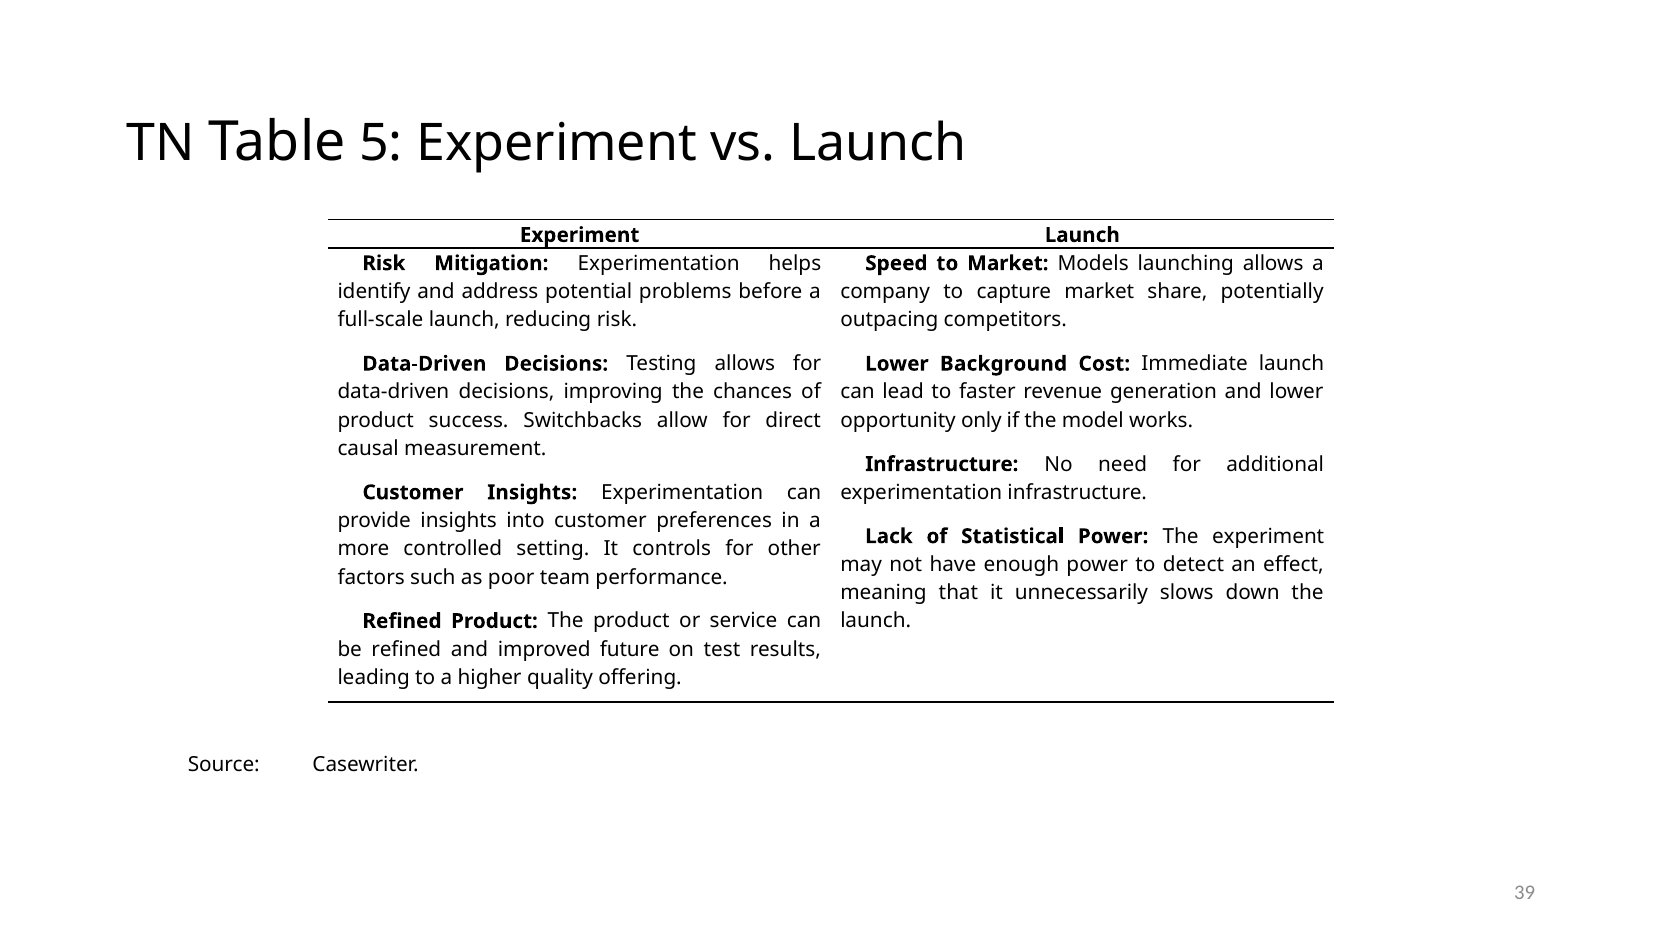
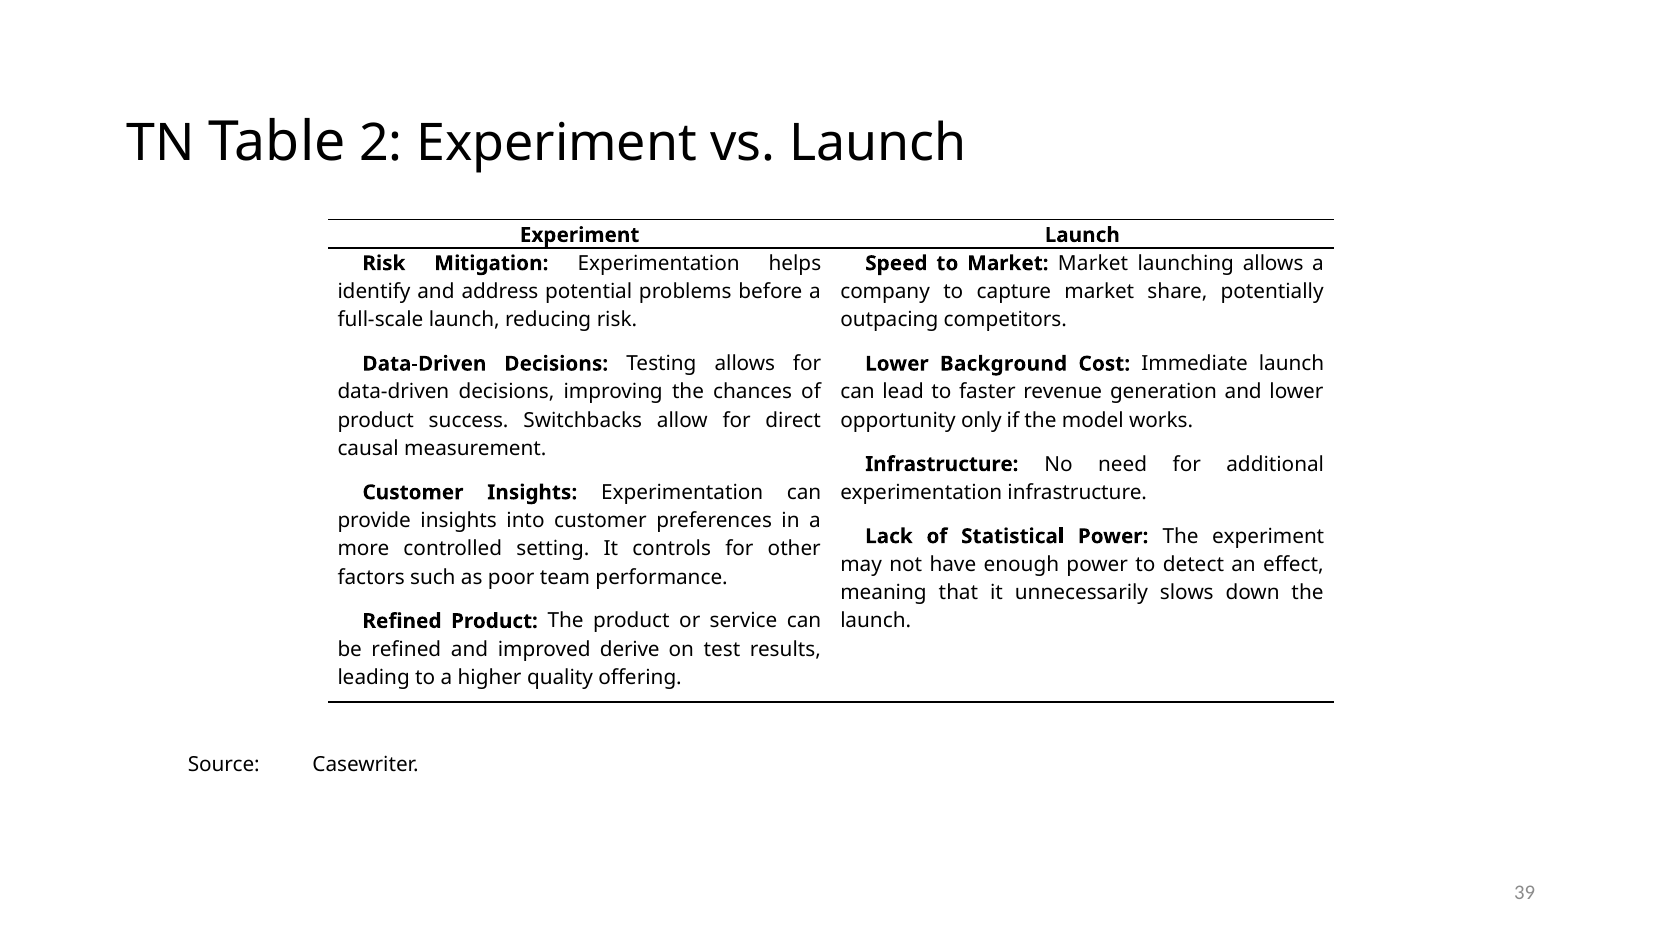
5: 5 -> 2
Market Models: Models -> Market
future: future -> derive
